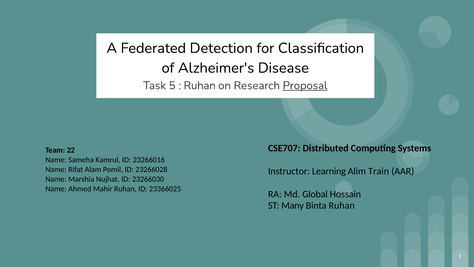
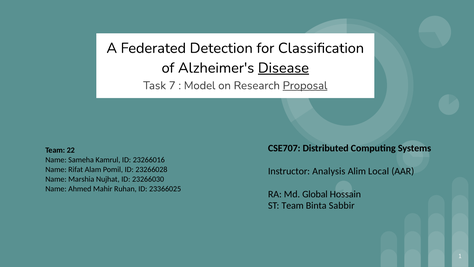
Disease underline: none -> present
5: 5 -> 7
Ruhan at (200, 85): Ruhan -> Model
Learning: Learning -> Analysis
Train: Train -> Local
ST Many: Many -> Team
Binta Ruhan: Ruhan -> Sabbir
